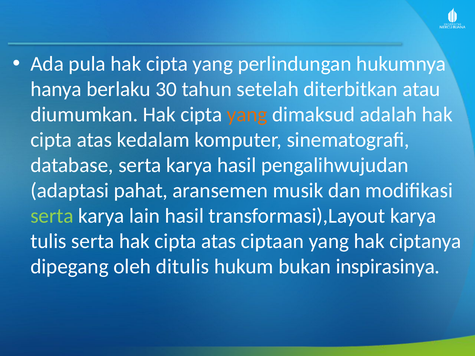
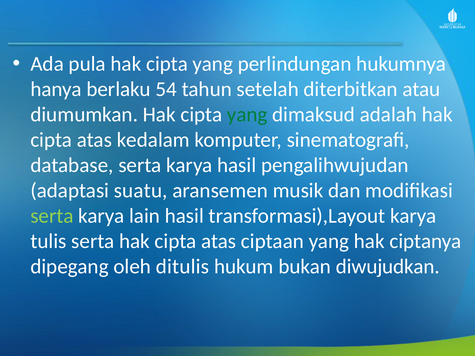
30: 30 -> 54
yang at (247, 115) colour: orange -> green
pahat: pahat -> suatu
inspirasinya: inspirasinya -> diwujudkan
